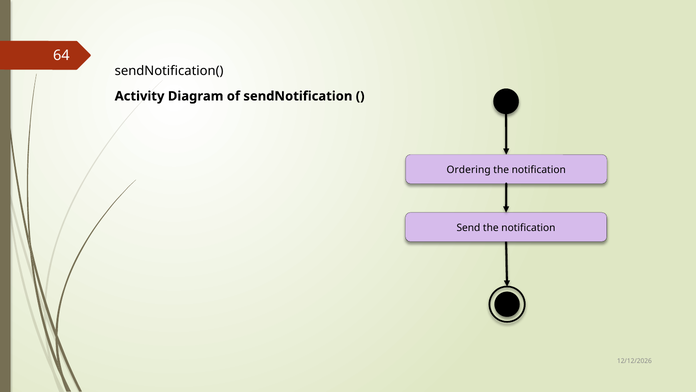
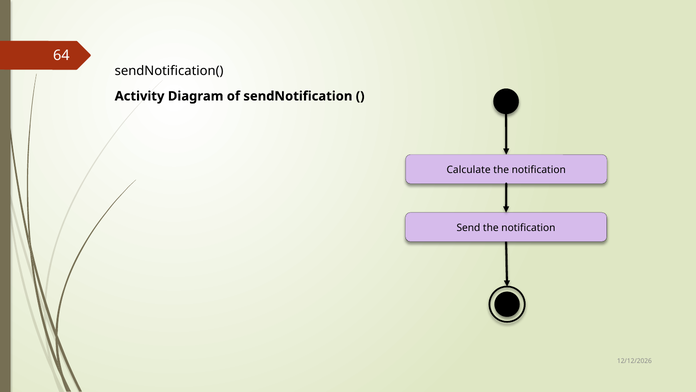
Ordering: Ordering -> Calculate
